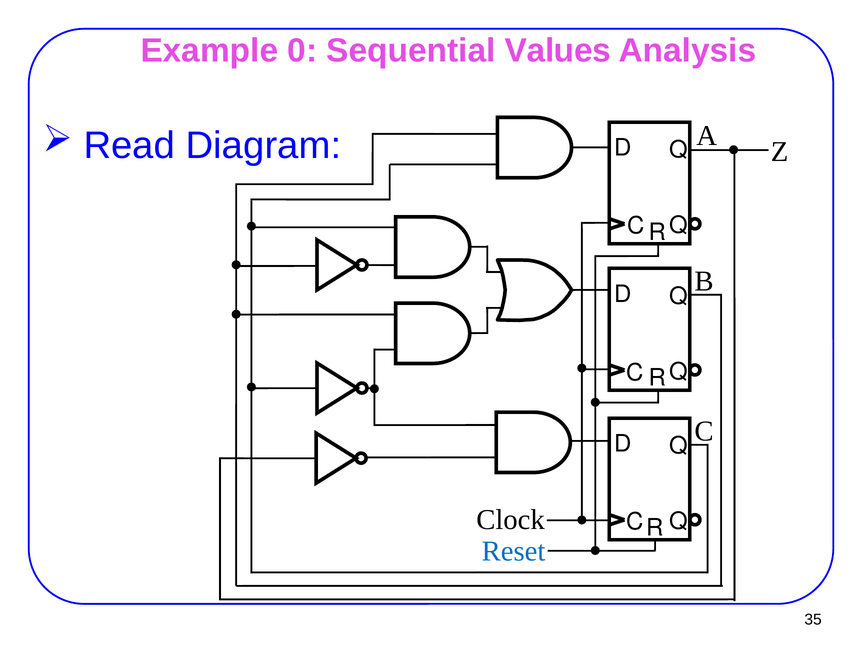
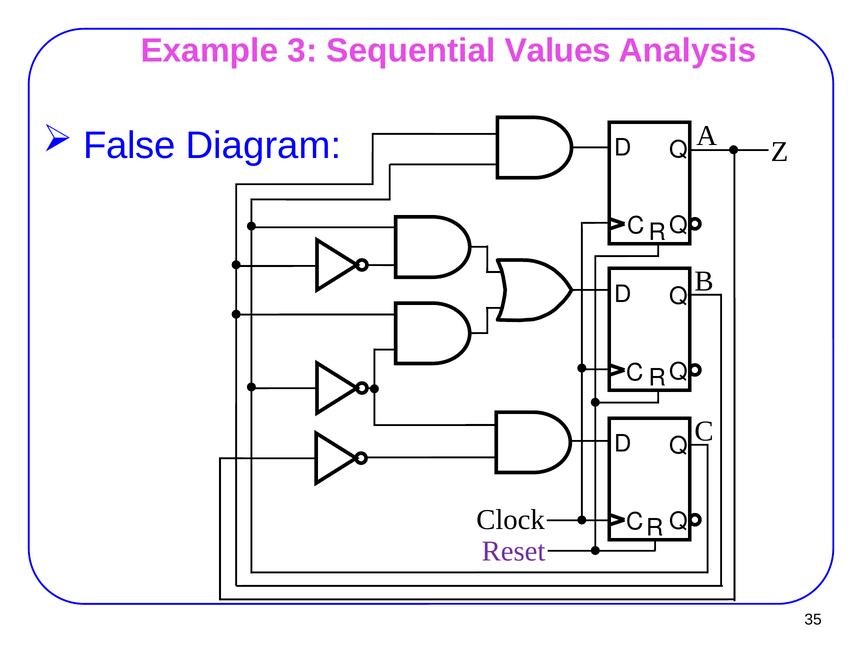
0: 0 -> 3
Read: Read -> False
Reset colour: blue -> purple
